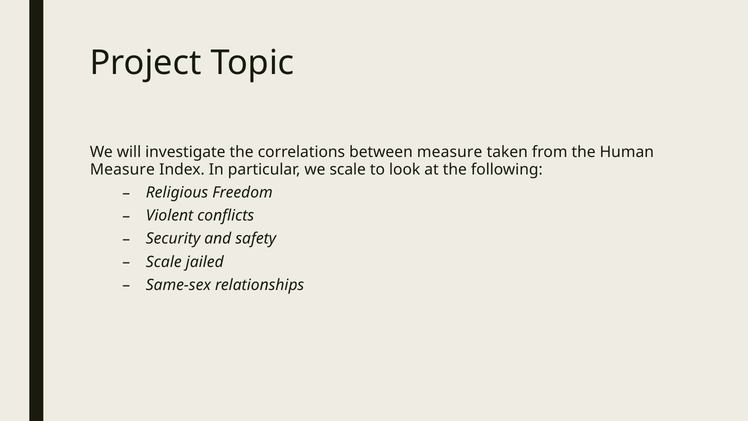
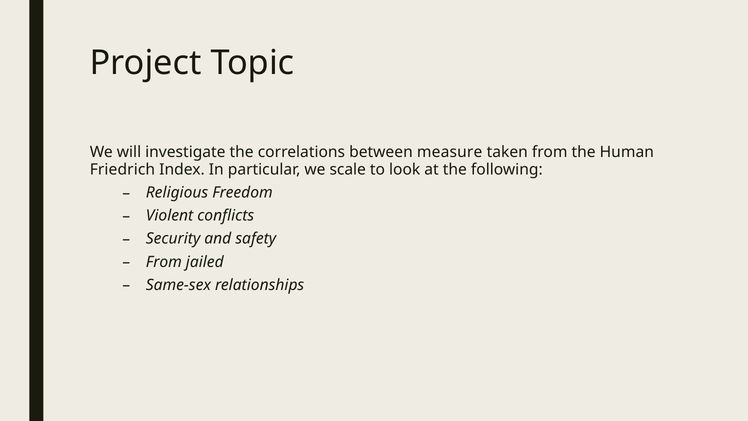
Measure at (122, 170): Measure -> Friedrich
Scale at (164, 262): Scale -> From
